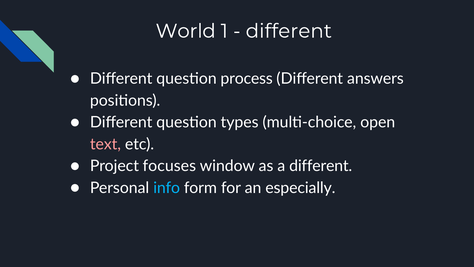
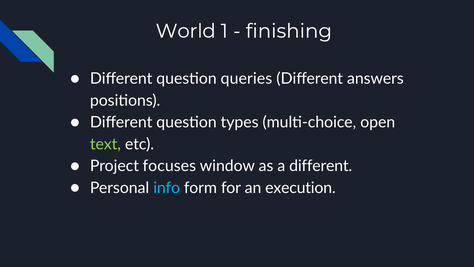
different at (289, 31): different -> finishing
process: process -> queries
text colour: pink -> light green
especially: especially -> execution
